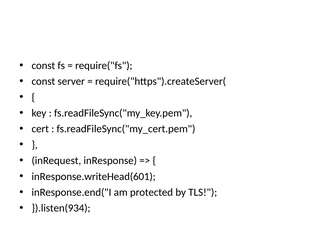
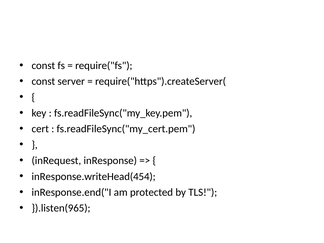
inResponse.writeHead(601: inResponse.writeHead(601 -> inResponse.writeHead(454
}).listen(934: }).listen(934 -> }).listen(965
